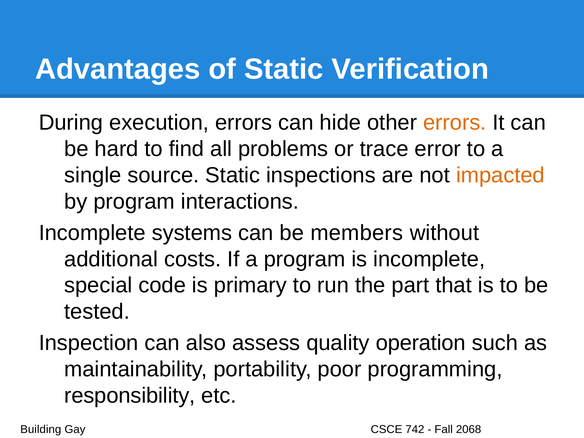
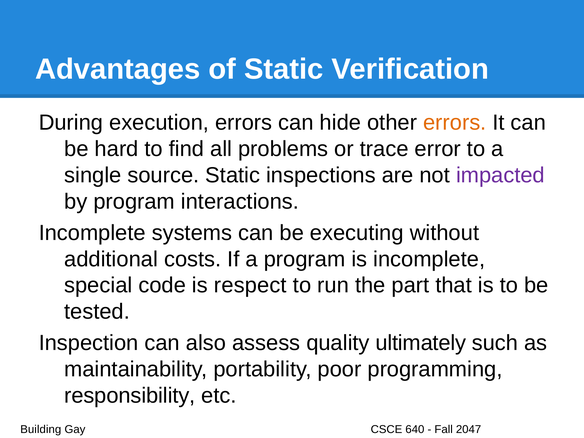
impacted colour: orange -> purple
members: members -> executing
primary: primary -> respect
operation: operation -> ultimately
742: 742 -> 640
2068: 2068 -> 2047
